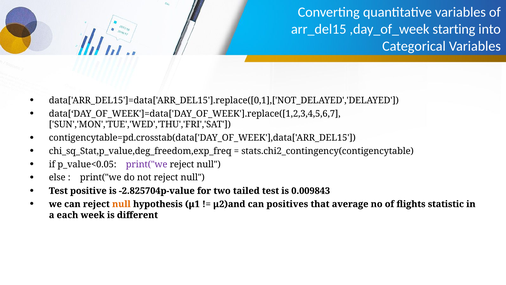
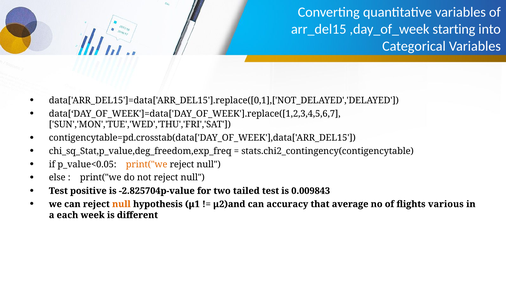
print("we at (147, 164) colour: purple -> orange
positives: positives -> accuracy
statistic: statistic -> various
